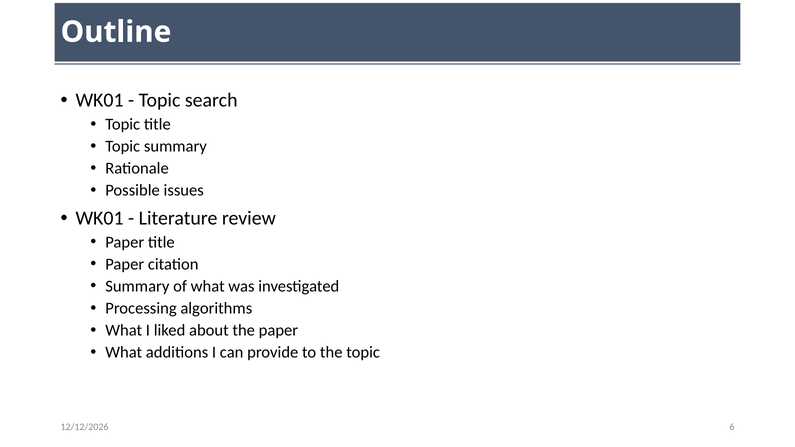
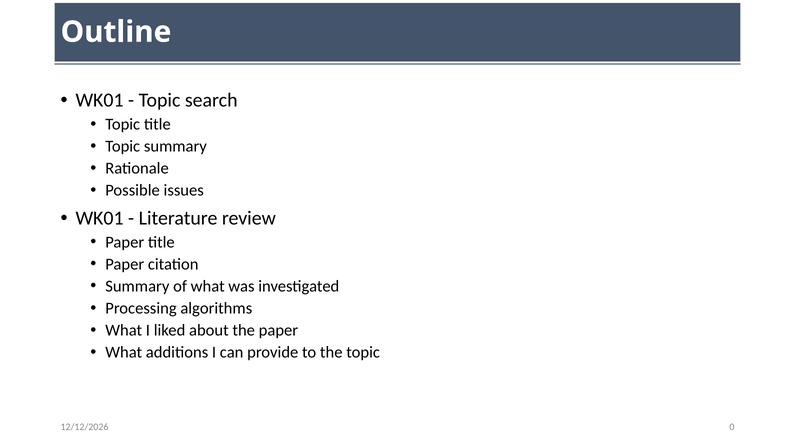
6: 6 -> 0
